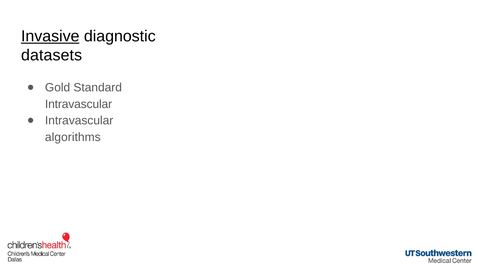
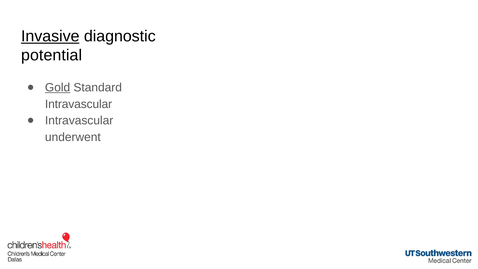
datasets: datasets -> potential
Gold underline: none -> present
algorithms: algorithms -> underwent
